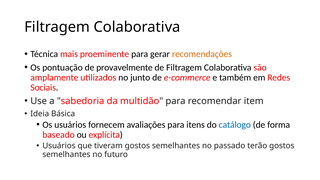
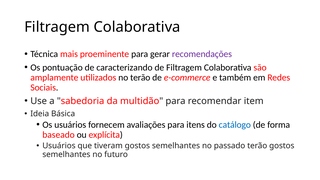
recomendações colour: orange -> purple
provavelmente: provavelmente -> caracterizando
no junto: junto -> terão
